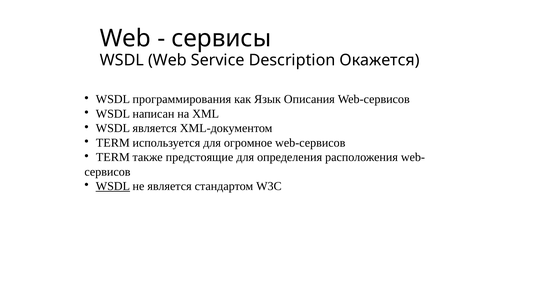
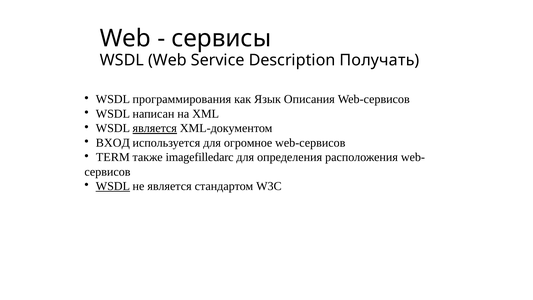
Окажется: Окажется -> Получать
является at (155, 128) underline: none -> present
TERM at (113, 143): TERM -> ВХОД
предстоящие: предстоящие -> imagefilledarc
